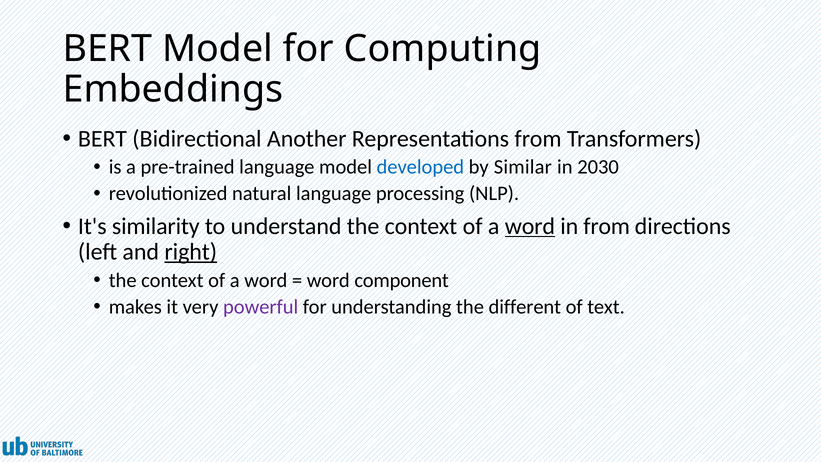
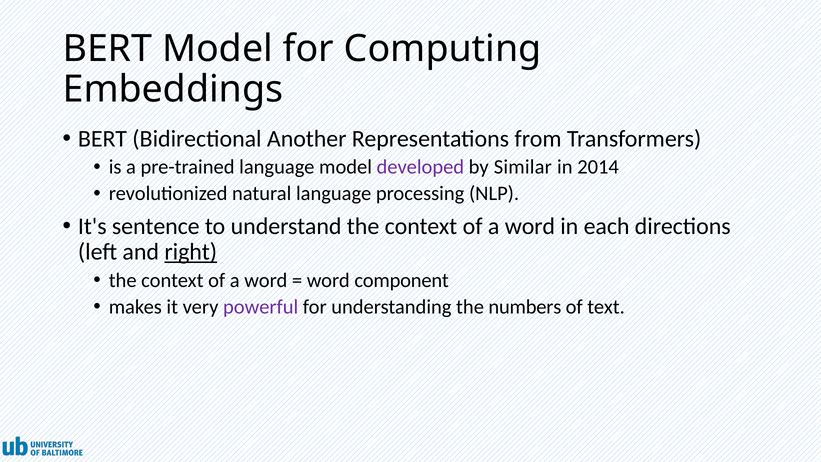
developed colour: blue -> purple
2030: 2030 -> 2014
similarity: similarity -> sentence
word at (530, 226) underline: present -> none
in from: from -> each
different: different -> numbers
